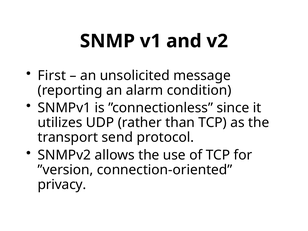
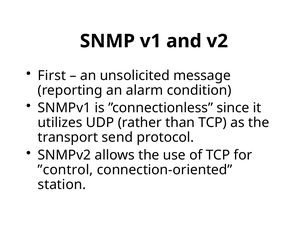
”version: ”version -> ”control
privacy: privacy -> station
